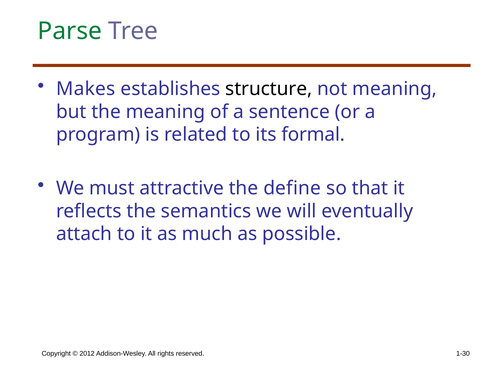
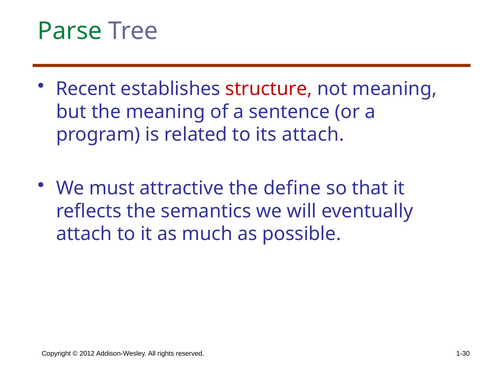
Makes: Makes -> Recent
structure colour: black -> red
its formal: formal -> attach
